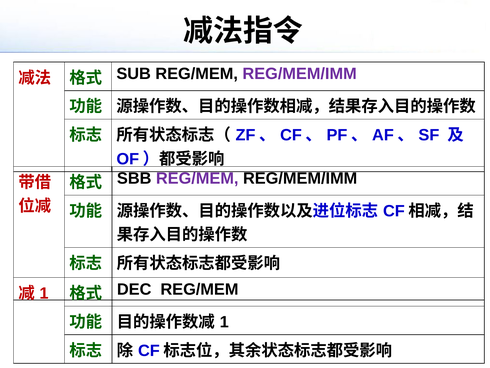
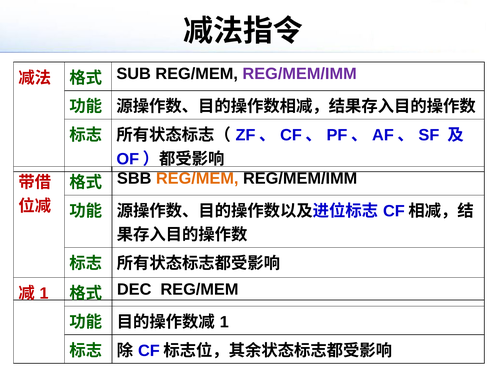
REG/MEM at (197, 178) colour: purple -> orange
